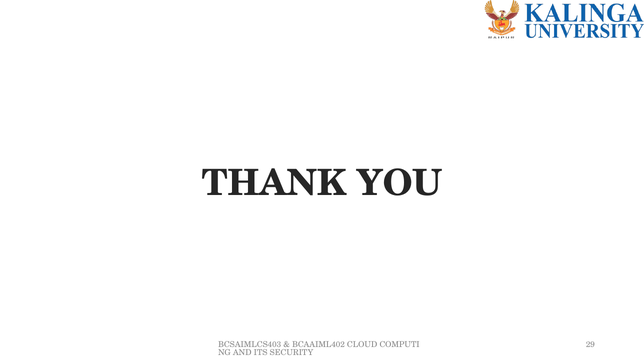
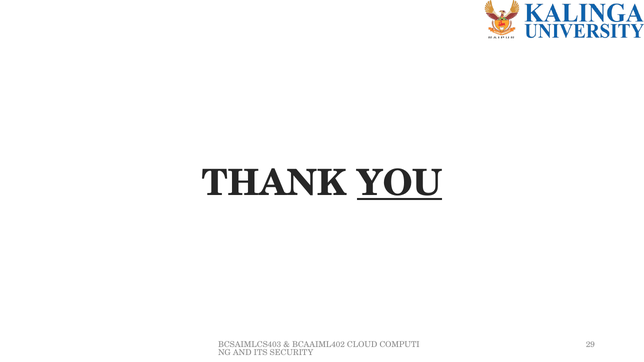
YOU underline: none -> present
